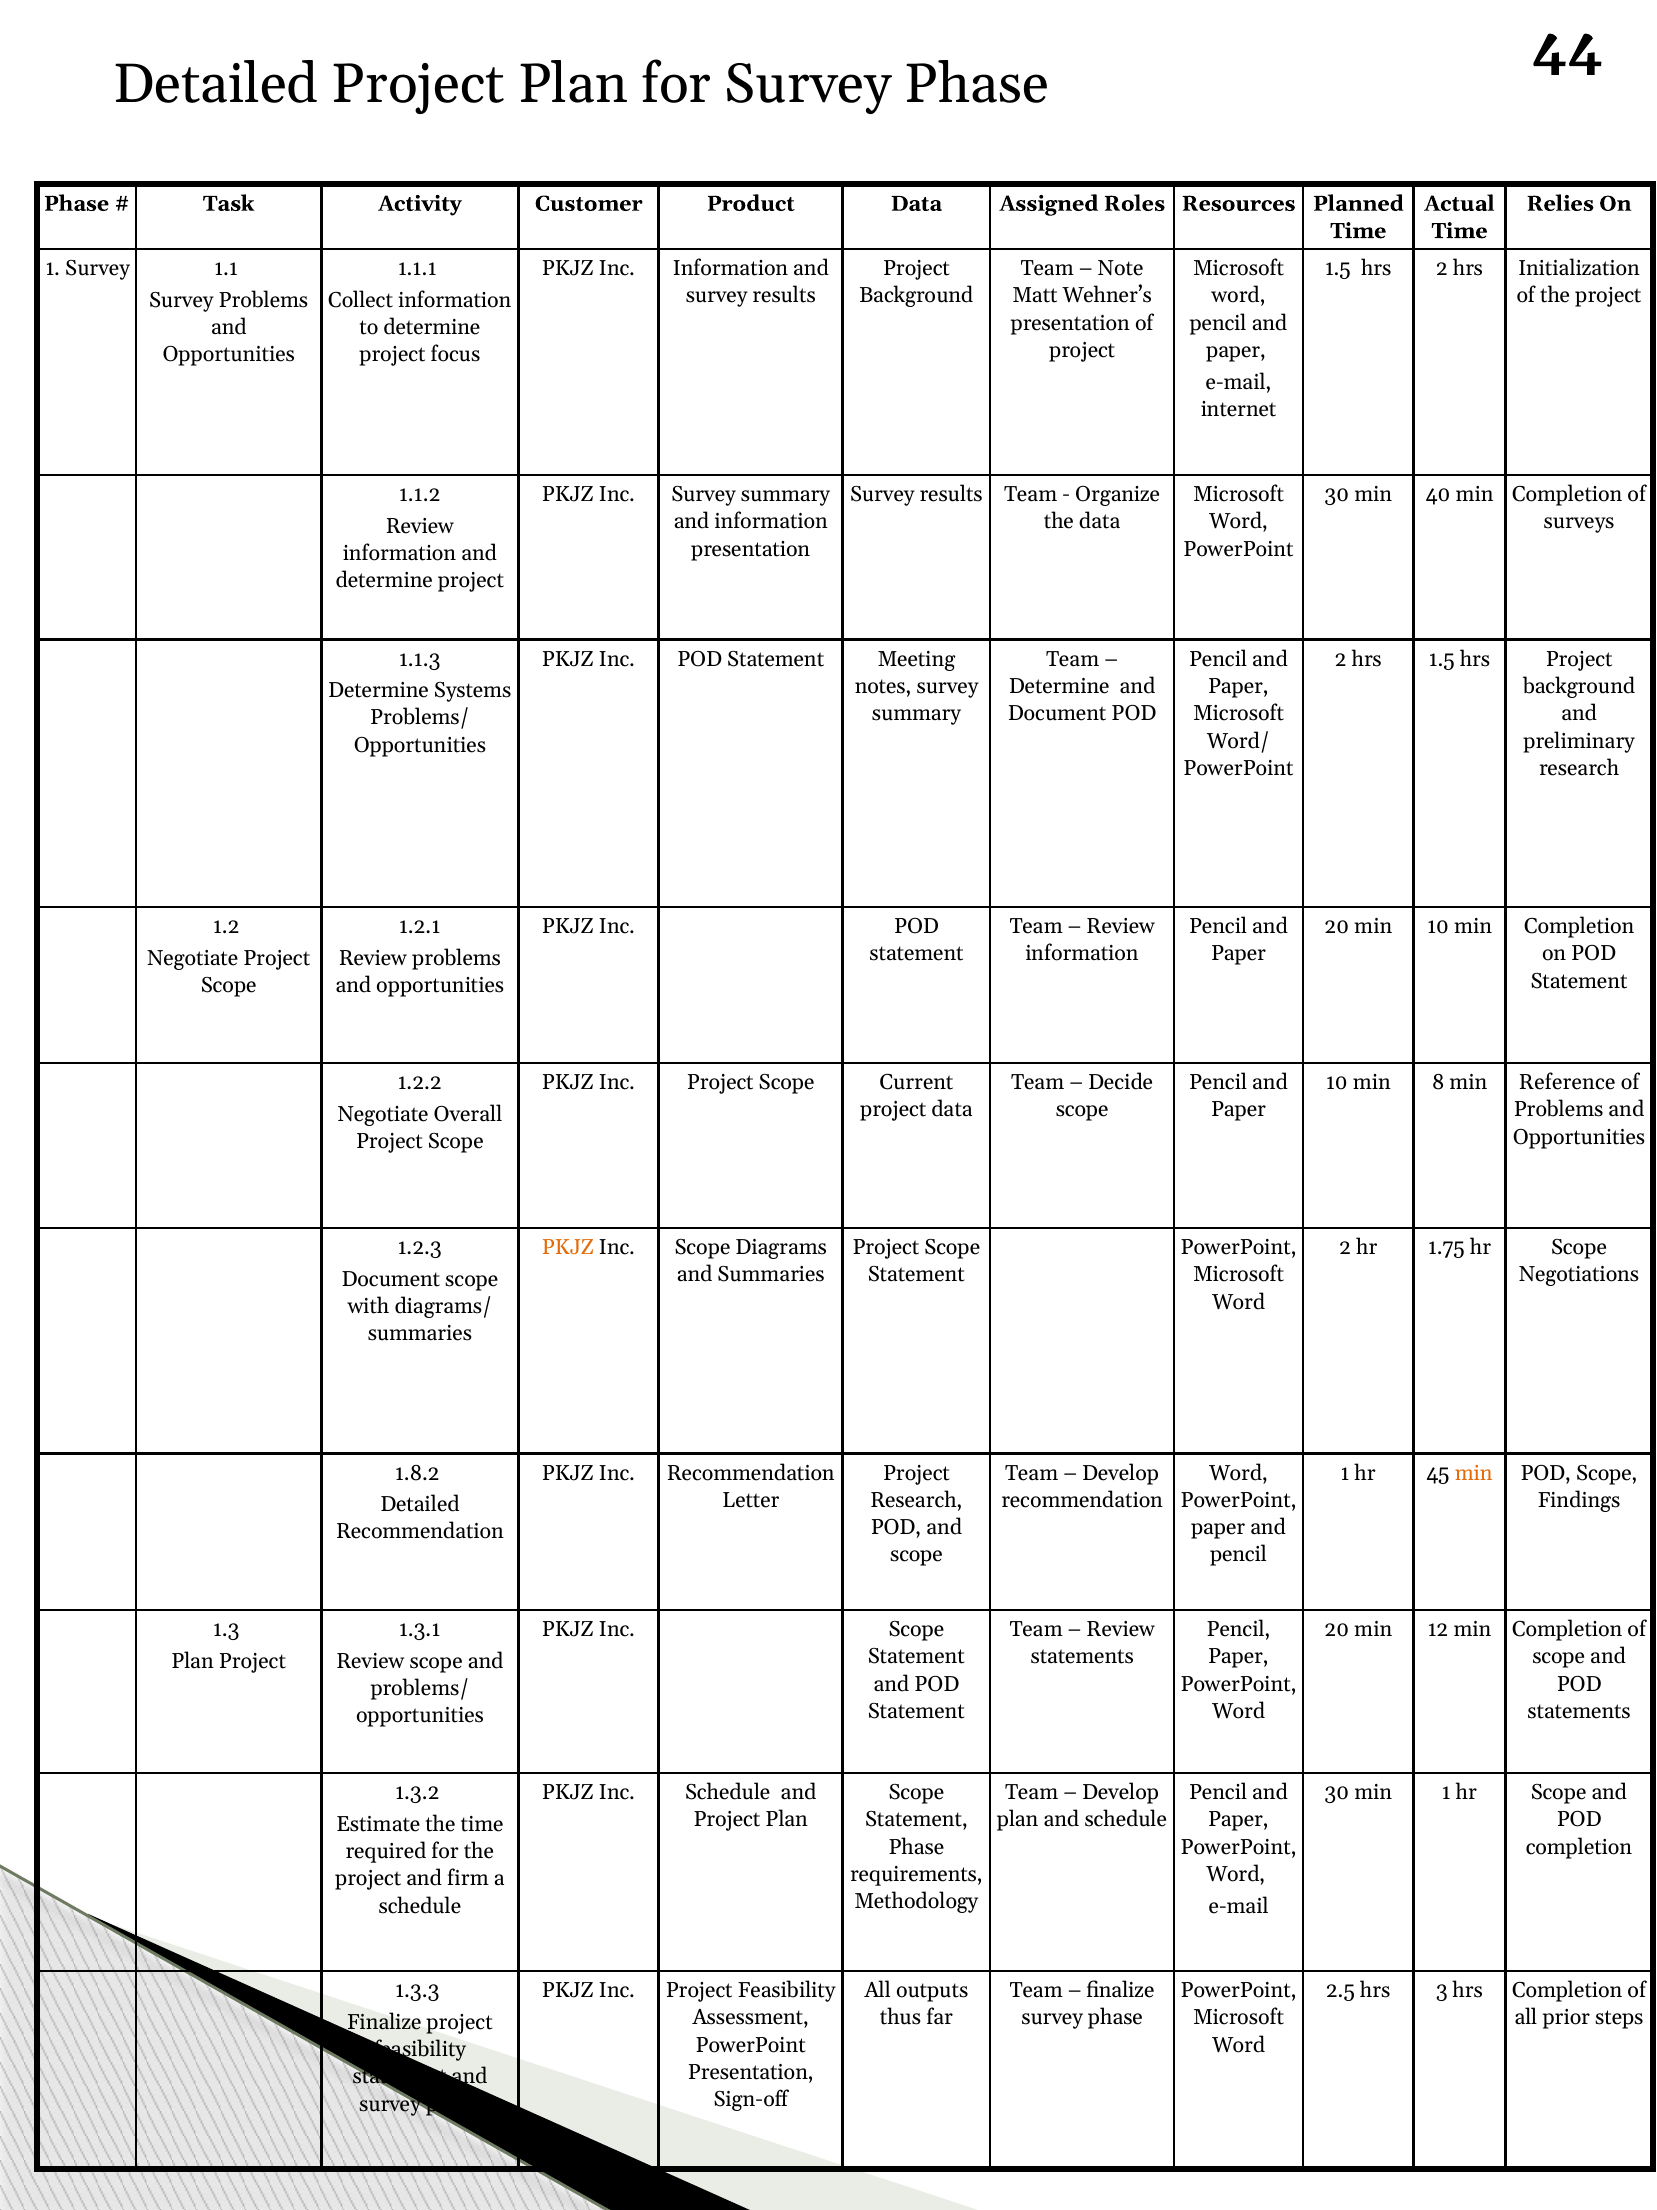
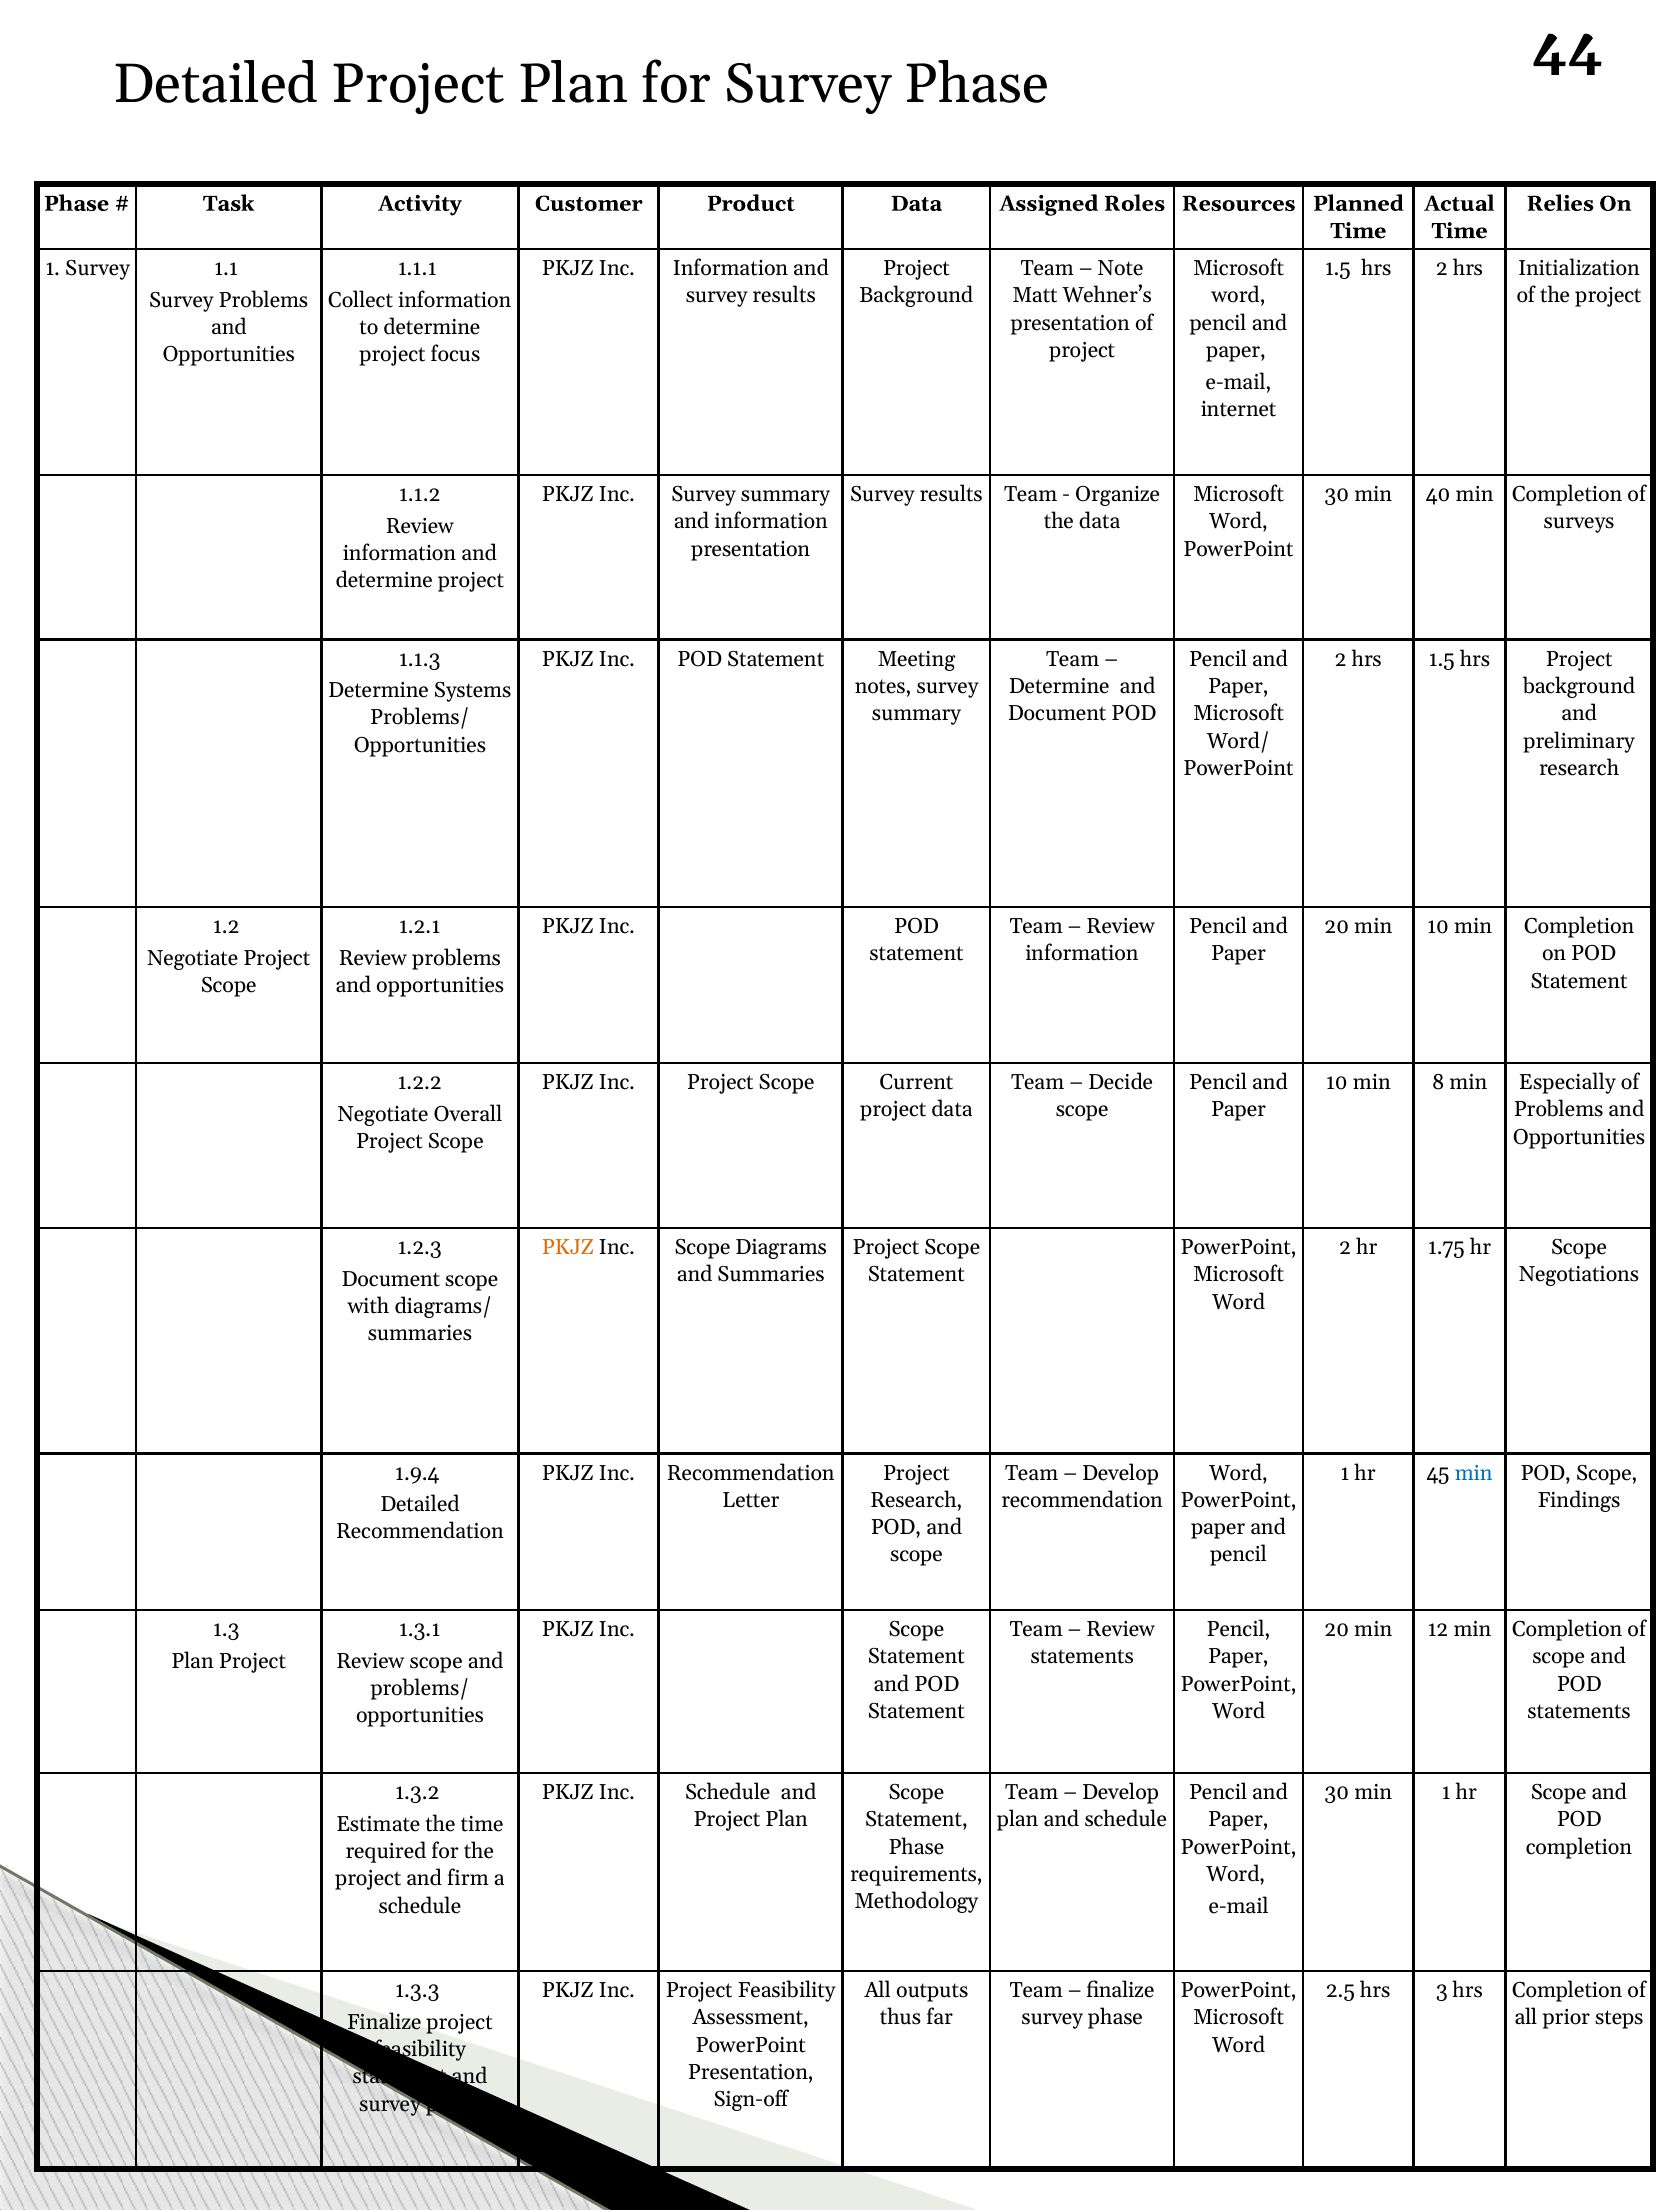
Reference: Reference -> Especially
1.8.2: 1.8.2 -> 1.9.4
min at (1474, 1472) colour: orange -> blue
